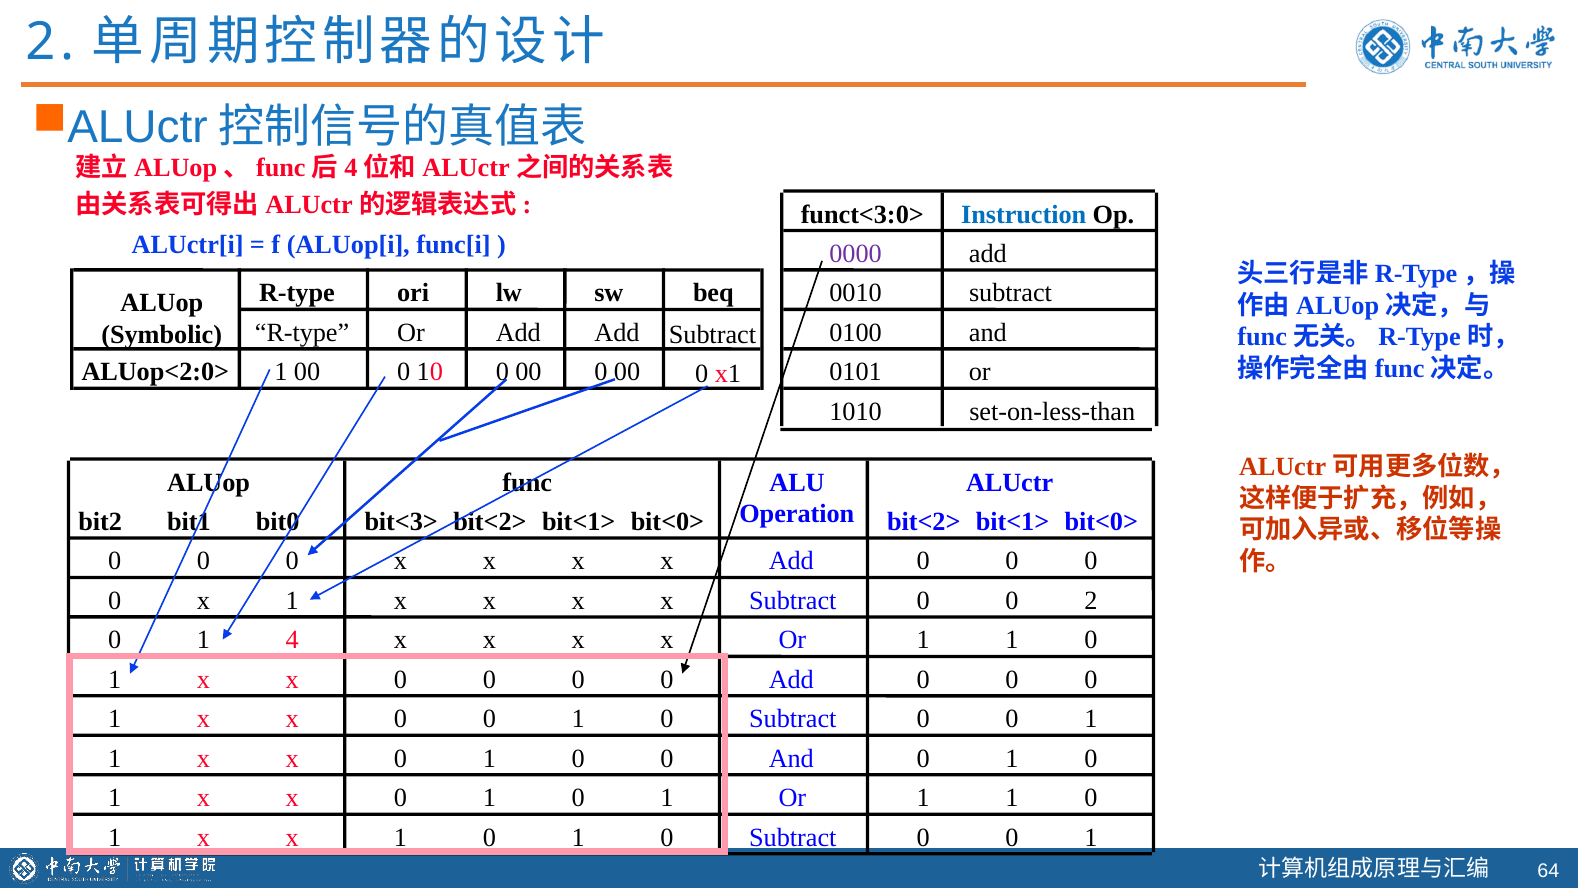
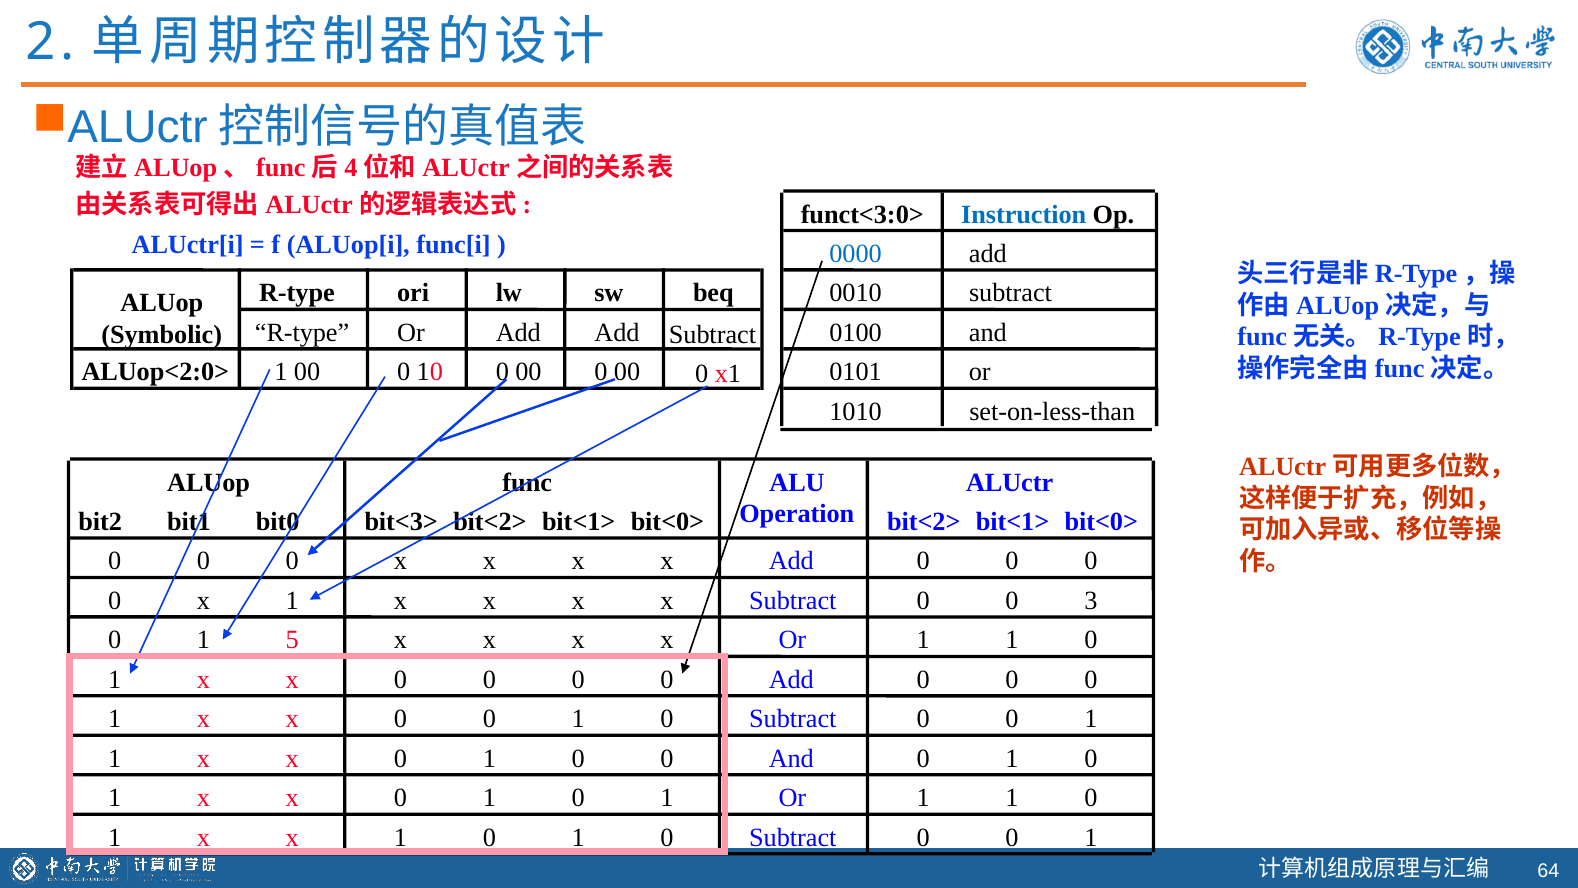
0000 colour: purple -> blue
0 2: 2 -> 3
4: 4 -> 5
